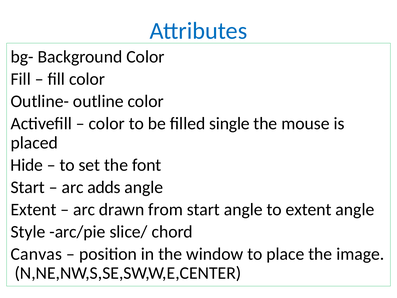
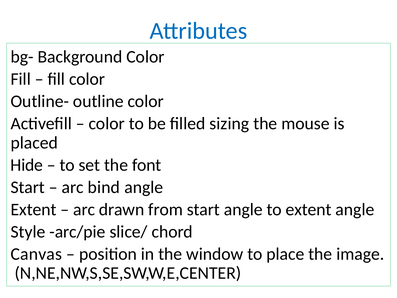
single: single -> sizing
adds: adds -> bind
